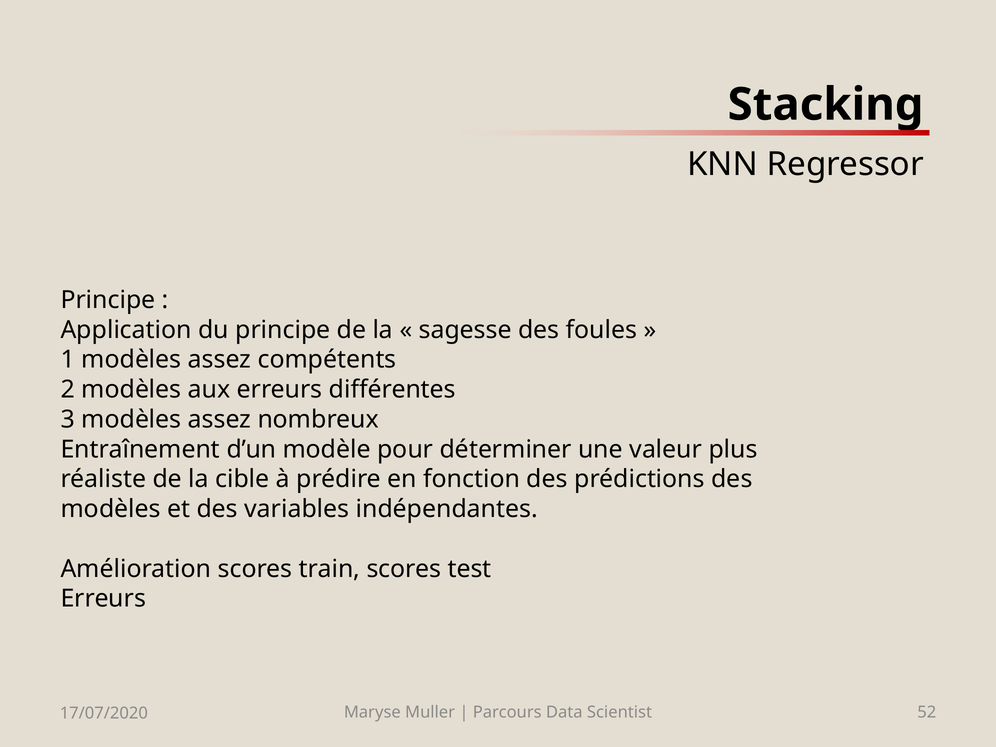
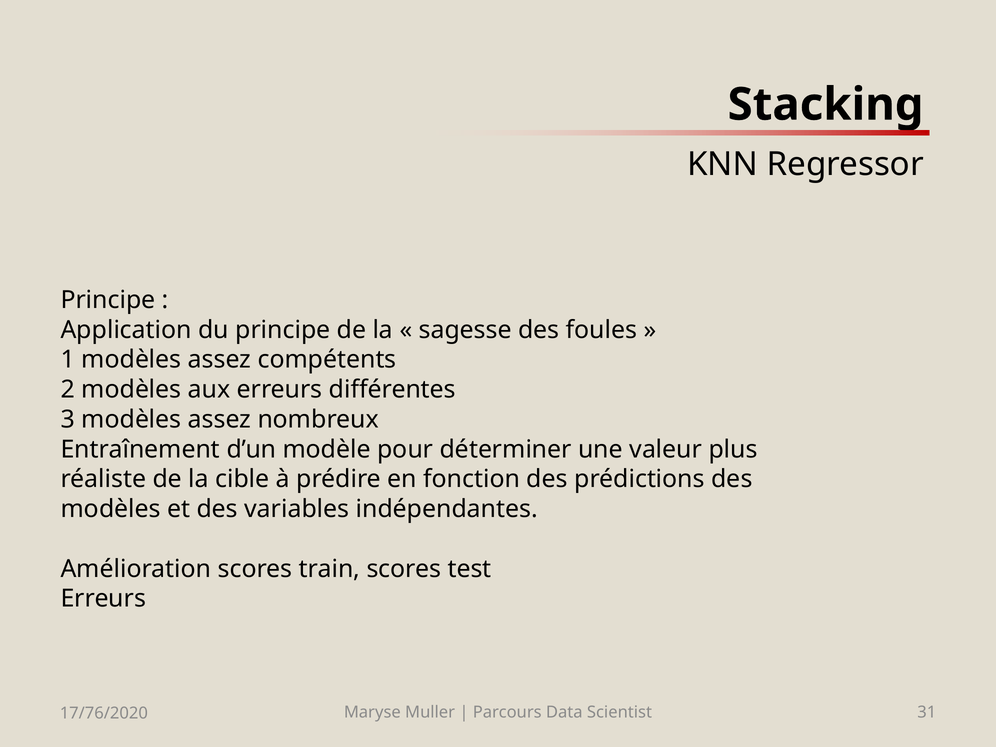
52: 52 -> 31
17/07/2020: 17/07/2020 -> 17/76/2020
